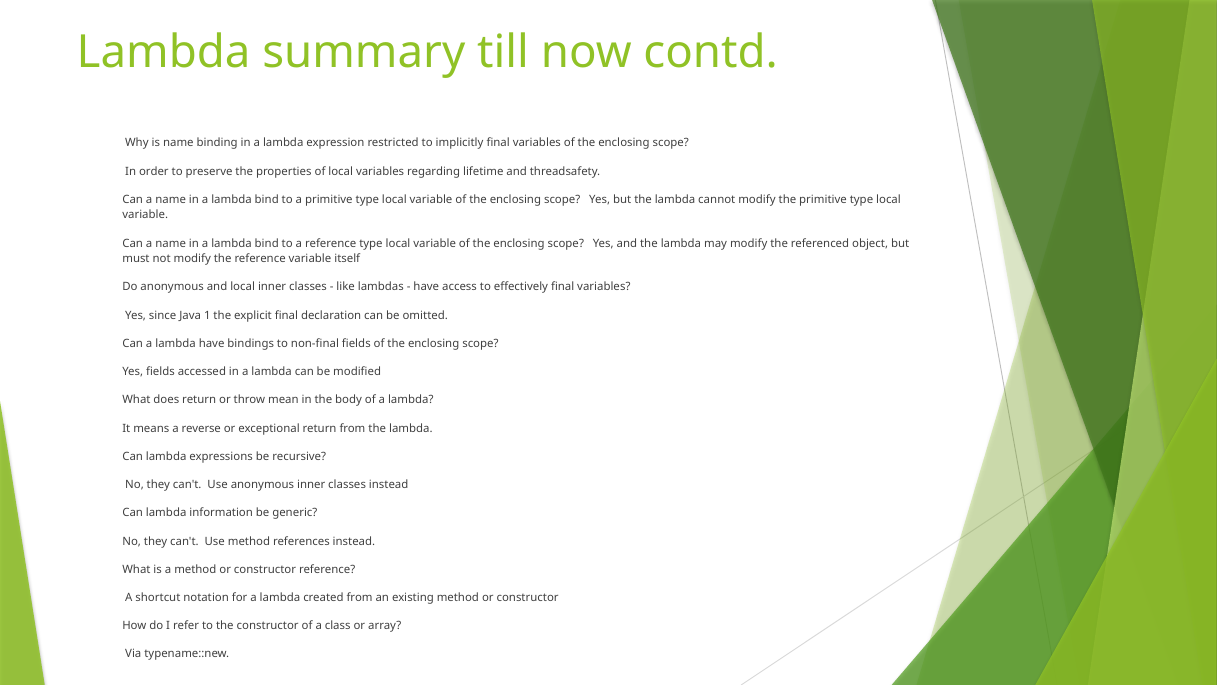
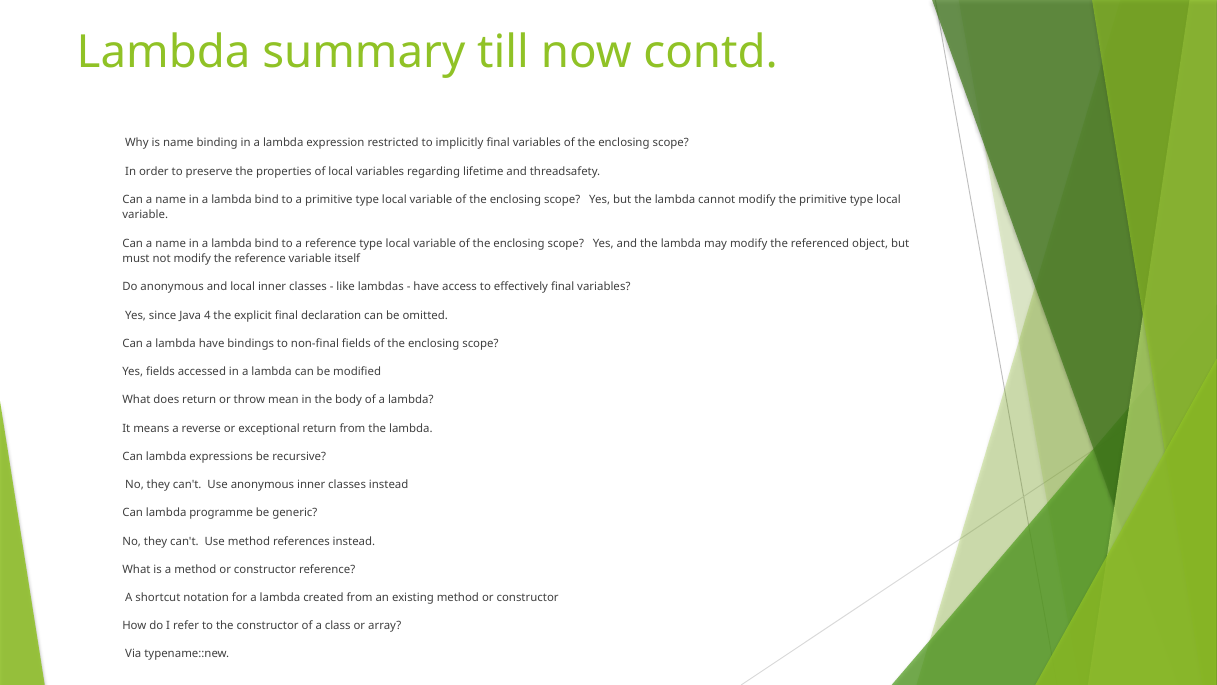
1: 1 -> 4
information: information -> programme
